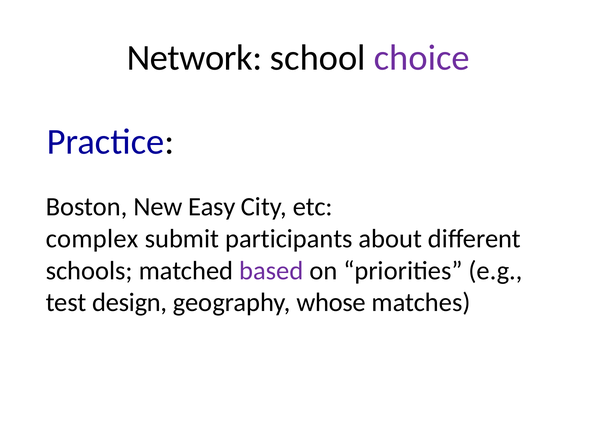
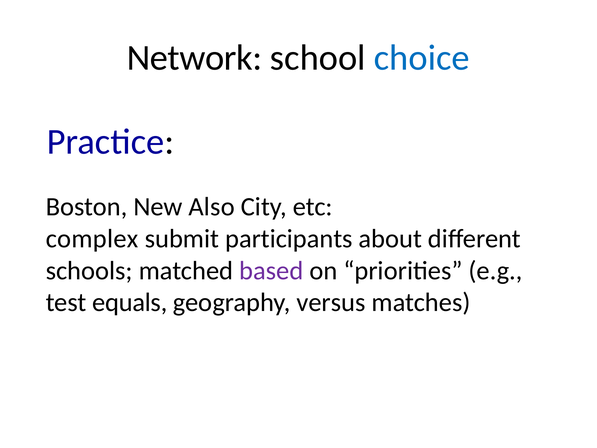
choice colour: purple -> blue
Easy: Easy -> Also
design: design -> equals
whose: whose -> versus
